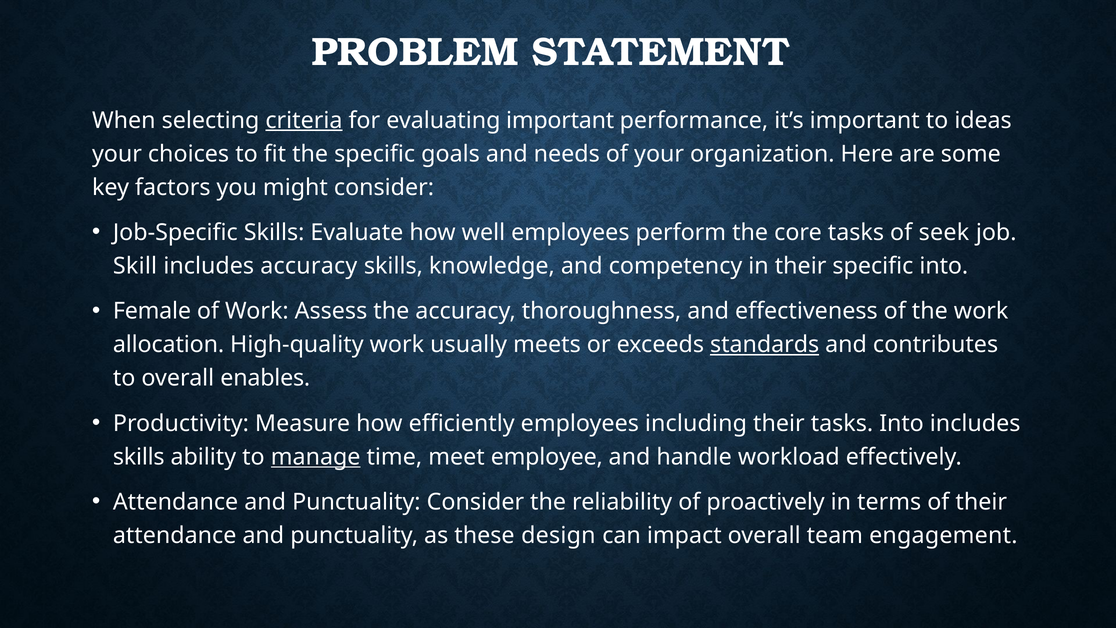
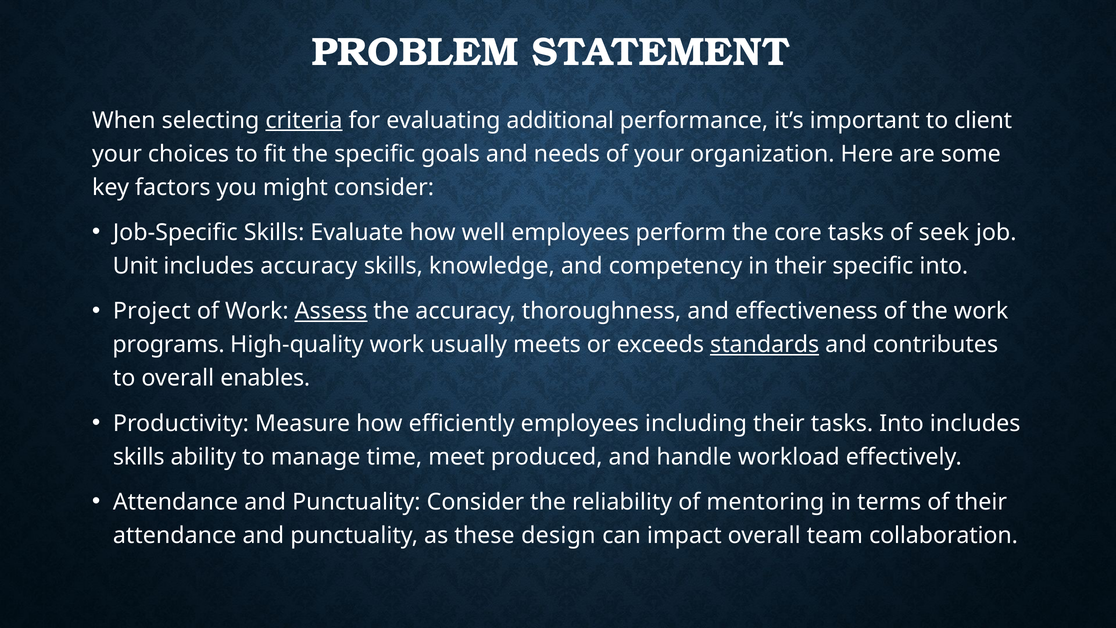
evaluating important: important -> additional
ideas: ideas -> client
Skill: Skill -> Unit
Female: Female -> Project
Assess underline: none -> present
allocation: allocation -> programs
manage underline: present -> none
employee: employee -> produced
proactively: proactively -> mentoring
engagement: engagement -> collaboration
